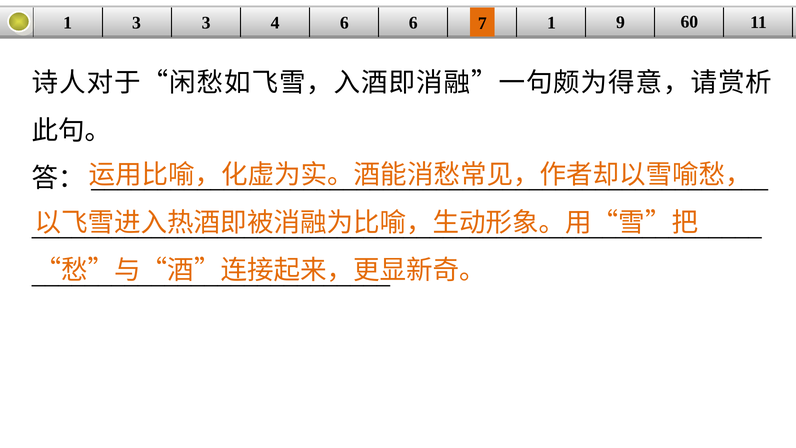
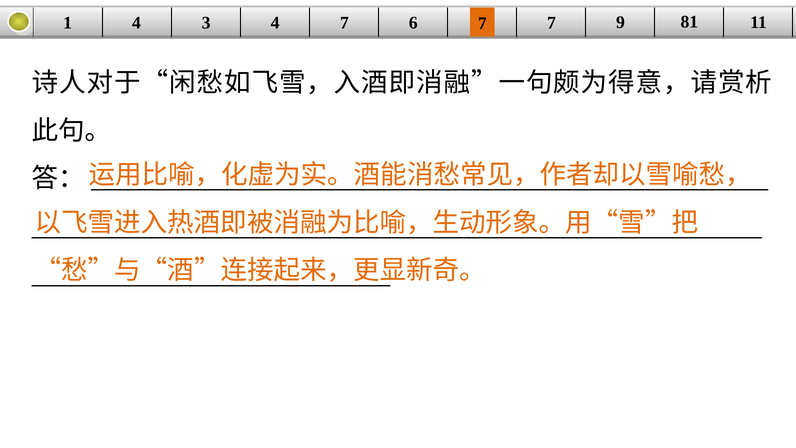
1 3: 3 -> 4
4 6: 6 -> 7
7 1: 1 -> 7
60: 60 -> 81
